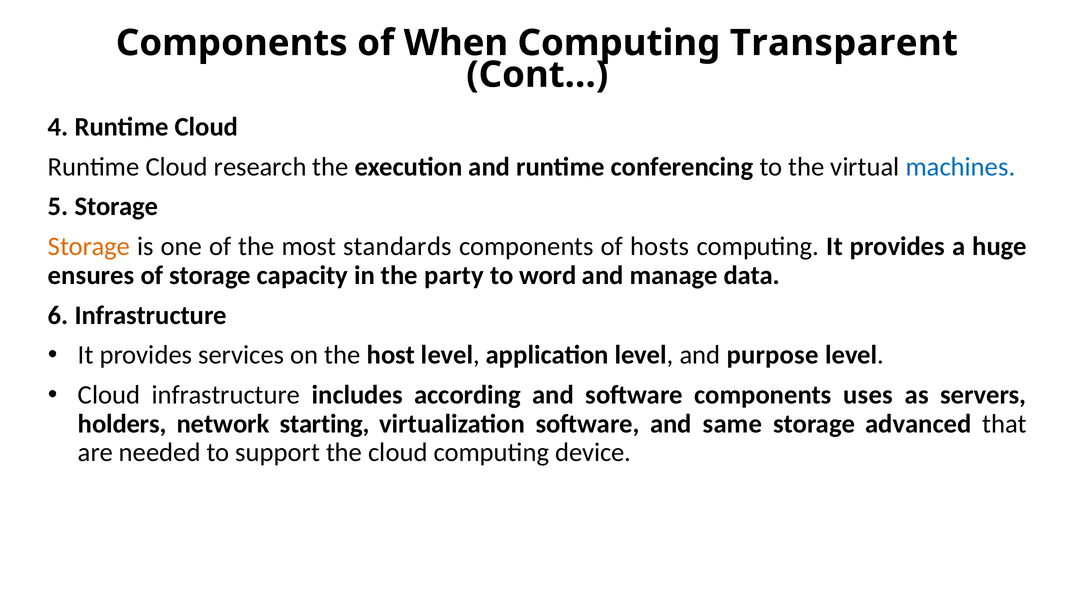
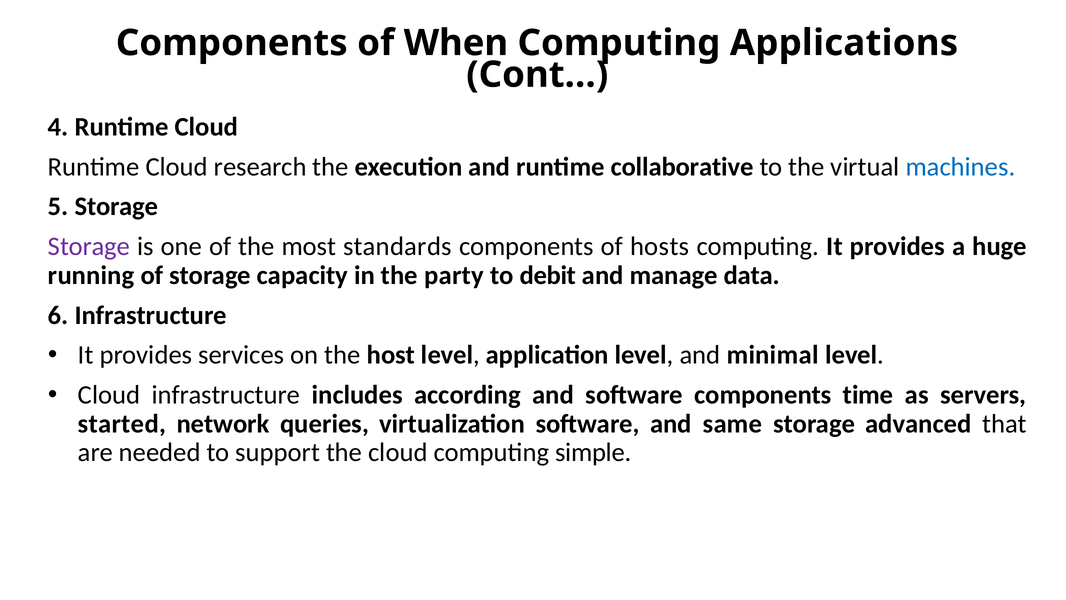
Transparent: Transparent -> Applications
conferencing: conferencing -> collaborative
Storage at (89, 246) colour: orange -> purple
ensures: ensures -> running
word: word -> debit
purpose: purpose -> minimal
uses: uses -> time
holders: holders -> started
starting: starting -> queries
device: device -> simple
